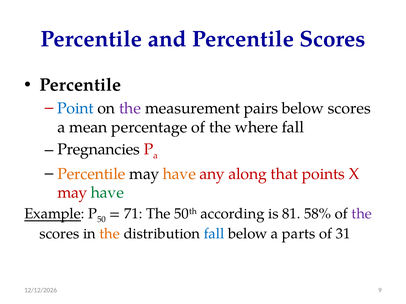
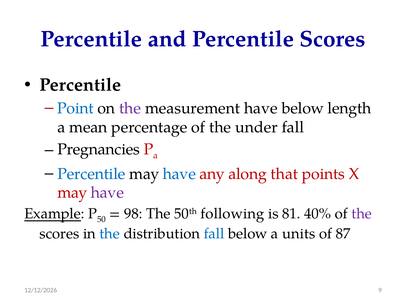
measurement pairs: pairs -> have
below scores: scores -> length
where: where -> under
Percentile at (91, 174) colour: orange -> blue
have at (179, 174) colour: orange -> blue
have at (107, 193) colour: green -> purple
71: 71 -> 98
according: according -> following
58%: 58% -> 40%
the at (110, 234) colour: orange -> blue
parts: parts -> units
31: 31 -> 87
